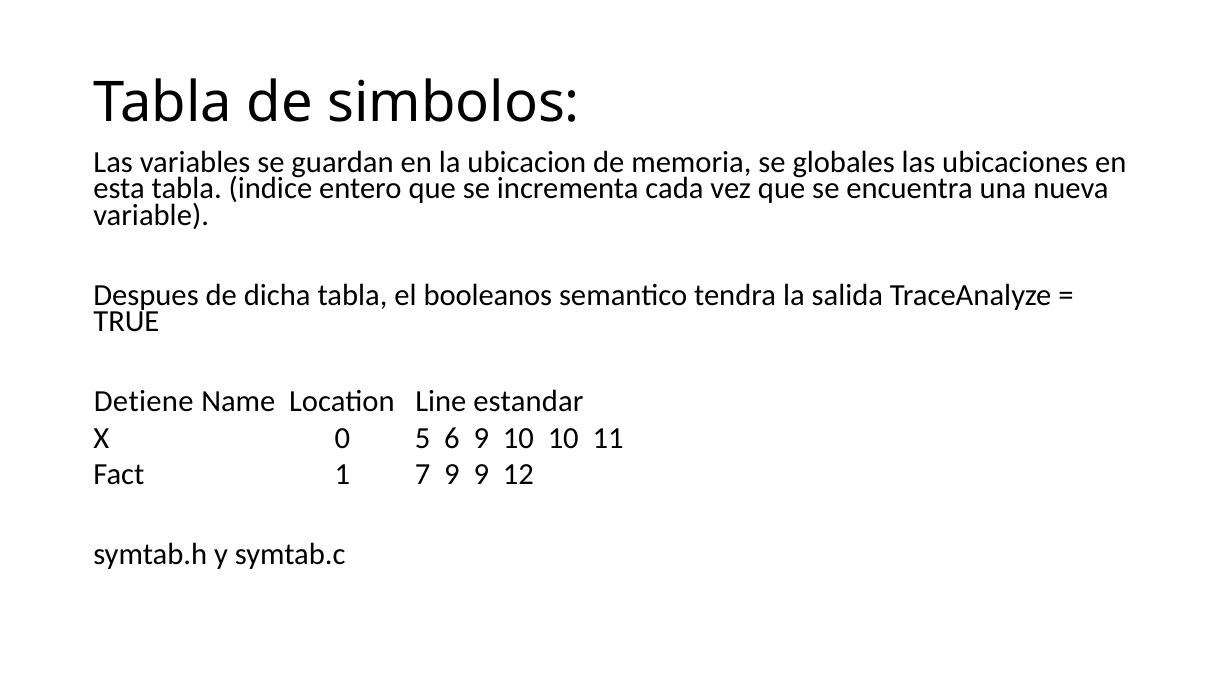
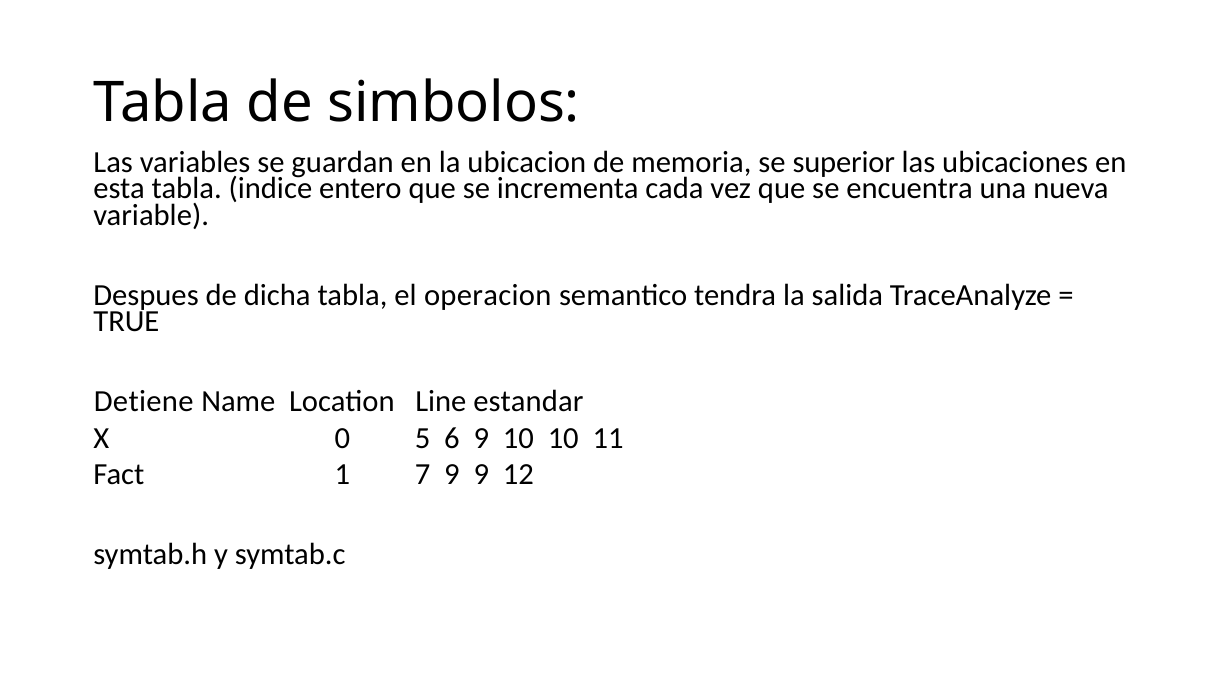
globales: globales -> superior
booleanos: booleanos -> operacion
